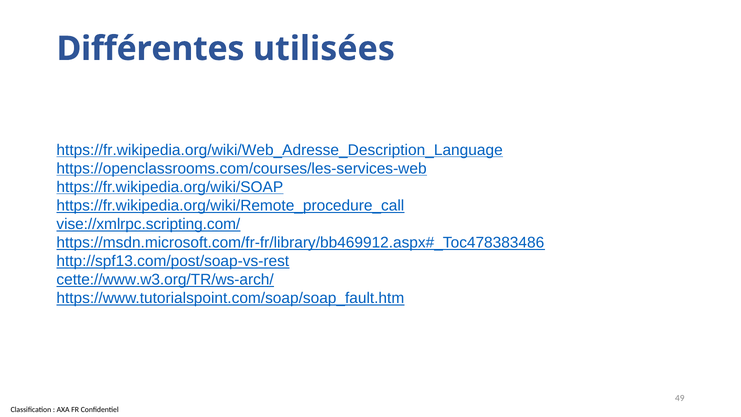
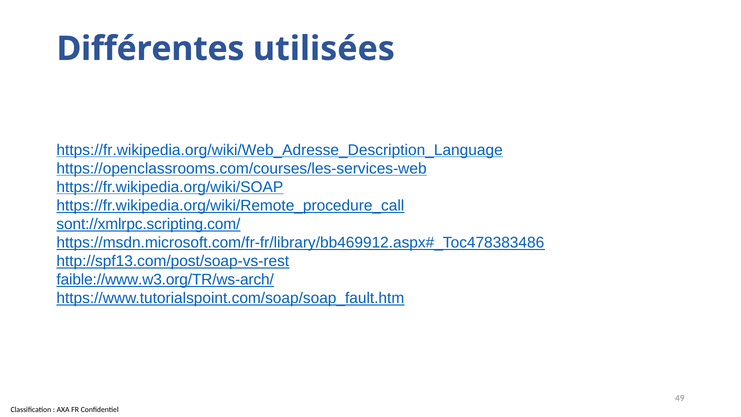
vise://xmlrpc.scripting.com/: vise://xmlrpc.scripting.com/ -> sont://xmlrpc.scripting.com/
cette://www.w3.org/TR/ws-arch/: cette://www.w3.org/TR/ws-arch/ -> faible://www.w3.org/TR/ws-arch/
